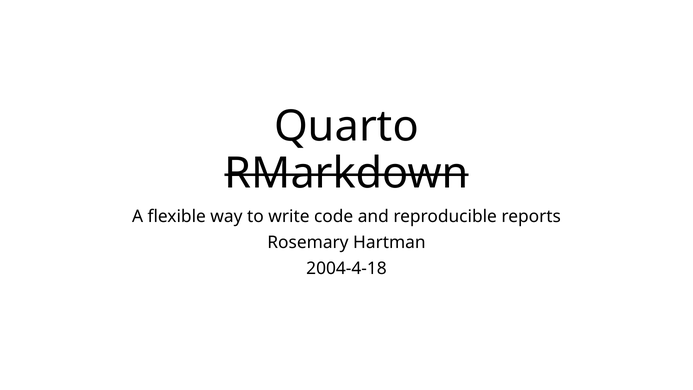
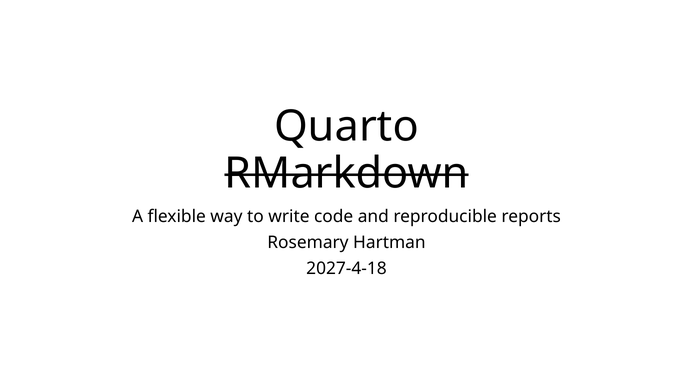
2004-4-18: 2004-4-18 -> 2027-4-18
